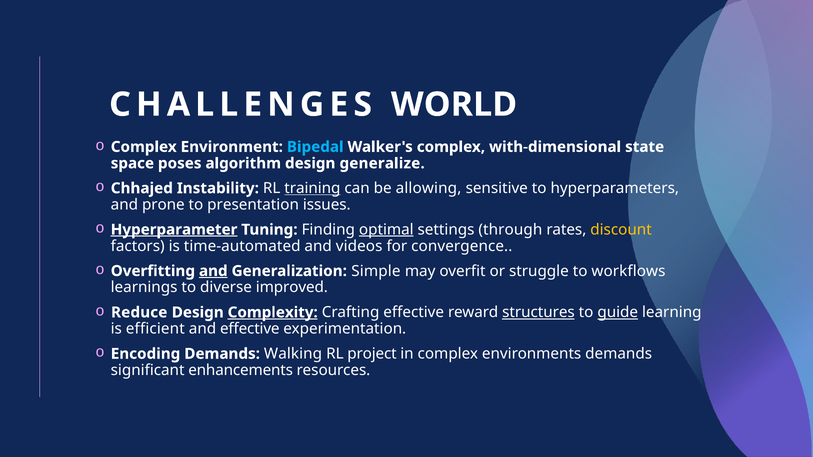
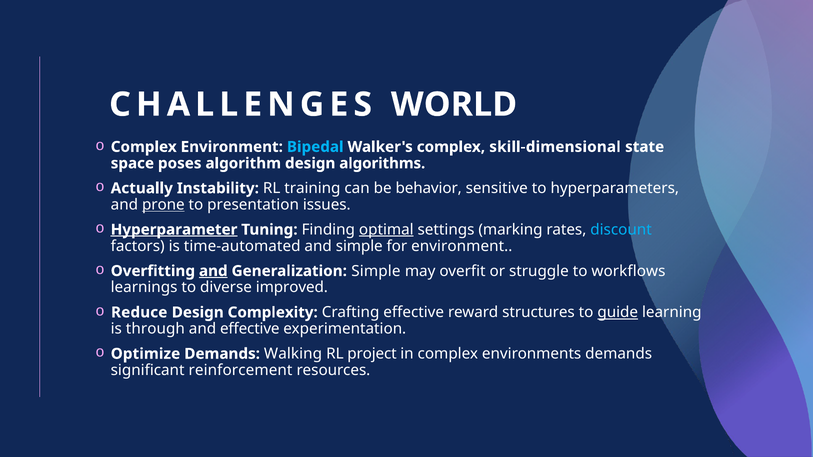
with-dimensional: with-dimensional -> skill-dimensional
generalize: generalize -> algorithms
Chhajed: Chhajed -> Actually
training underline: present -> none
allowing: allowing -> behavior
prone underline: none -> present
through: through -> marking
discount colour: yellow -> light blue
and videos: videos -> simple
for convergence: convergence -> environment
Complexity underline: present -> none
structures underline: present -> none
efficient: efficient -> through
Encoding: Encoding -> Optimize
enhancements: enhancements -> reinforcement
